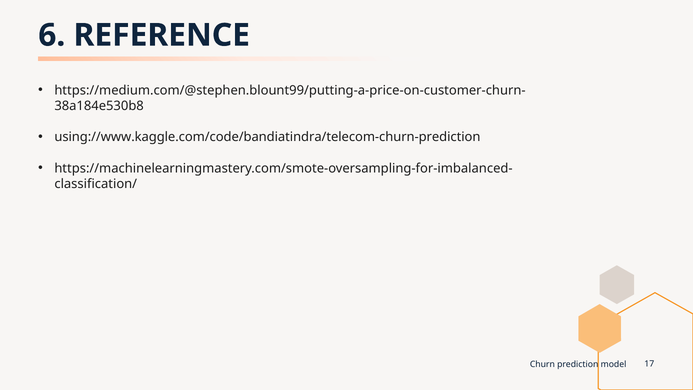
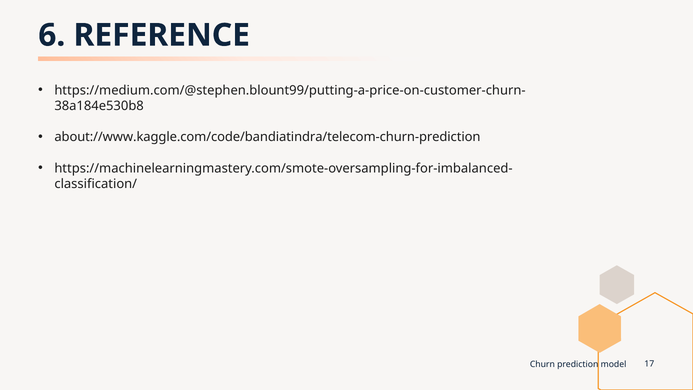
using://www.kaggle.com/code/bandiatindra/telecom-churn-prediction: using://www.kaggle.com/code/bandiatindra/telecom-churn-prediction -> about://www.kaggle.com/code/bandiatindra/telecom-churn-prediction
